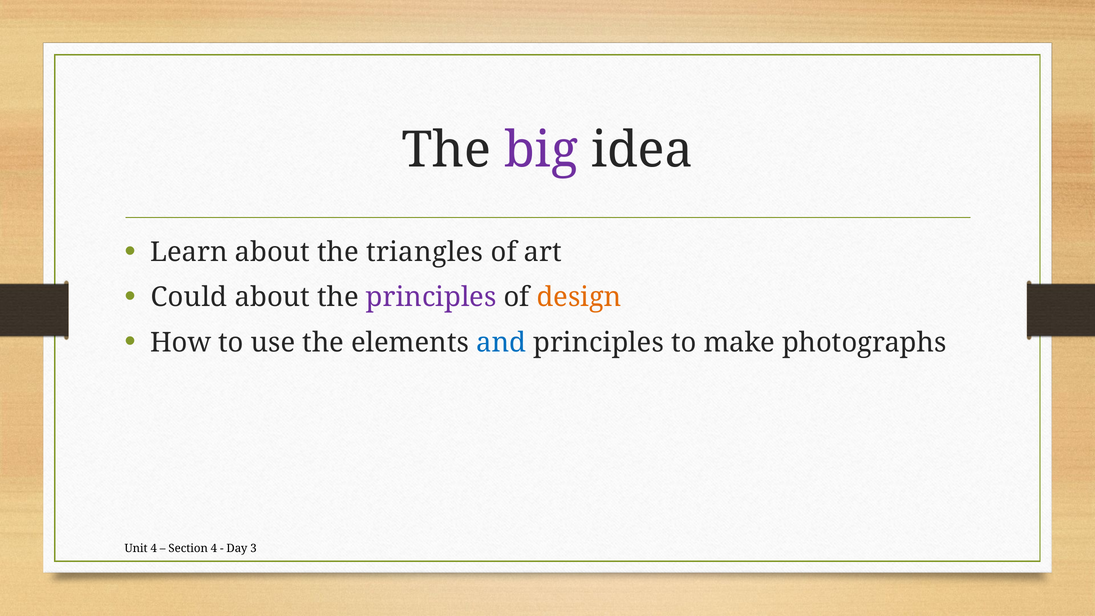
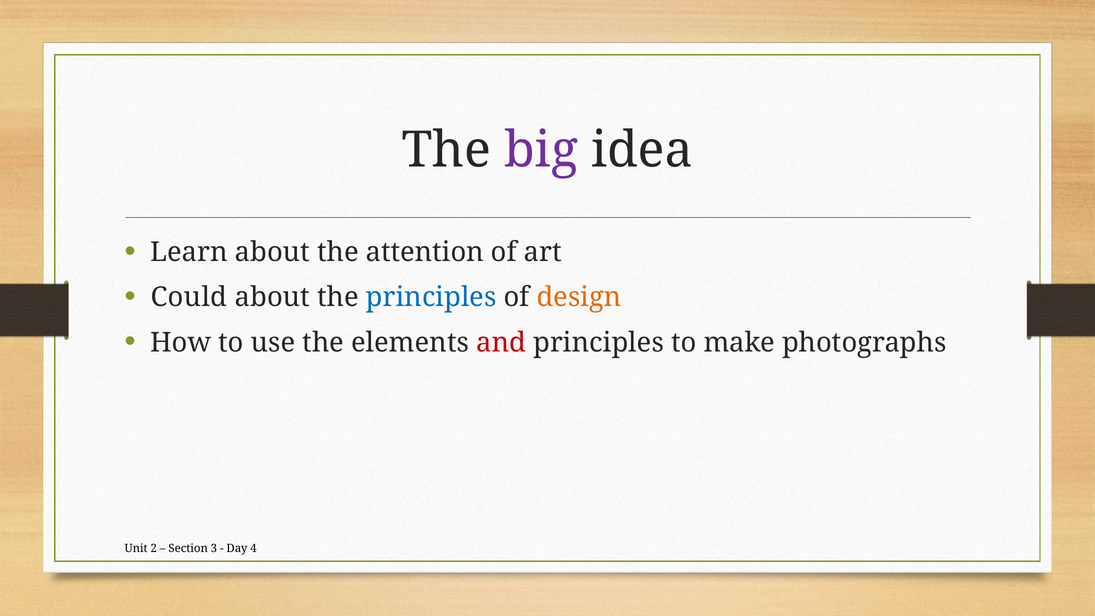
triangles: triangles -> attention
principles at (431, 297) colour: purple -> blue
and colour: blue -> red
Unit 4: 4 -> 2
Section 4: 4 -> 3
3: 3 -> 4
